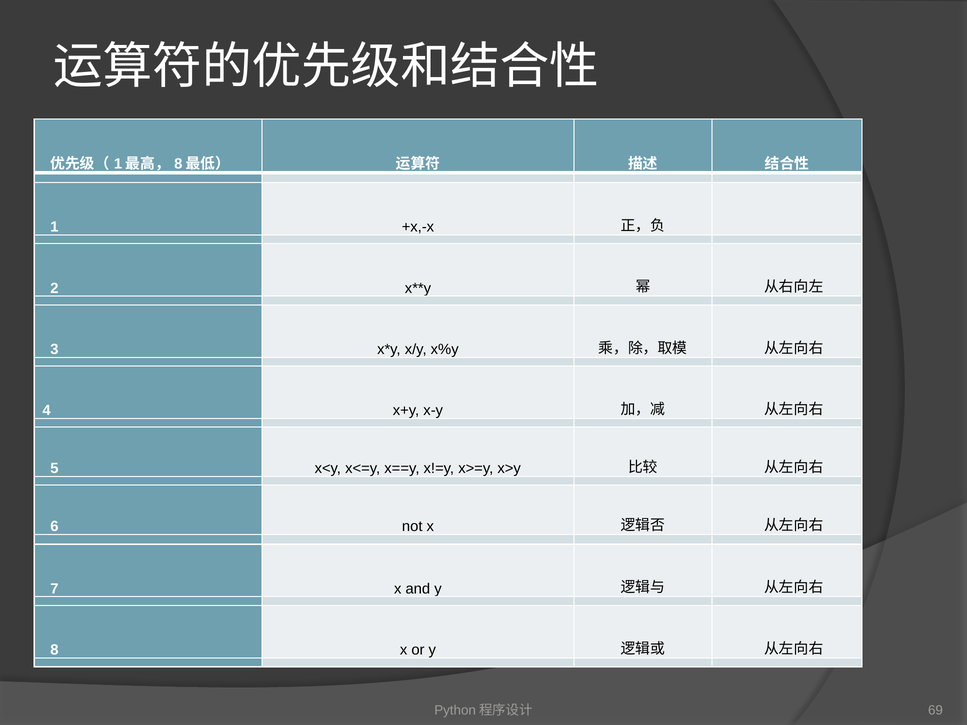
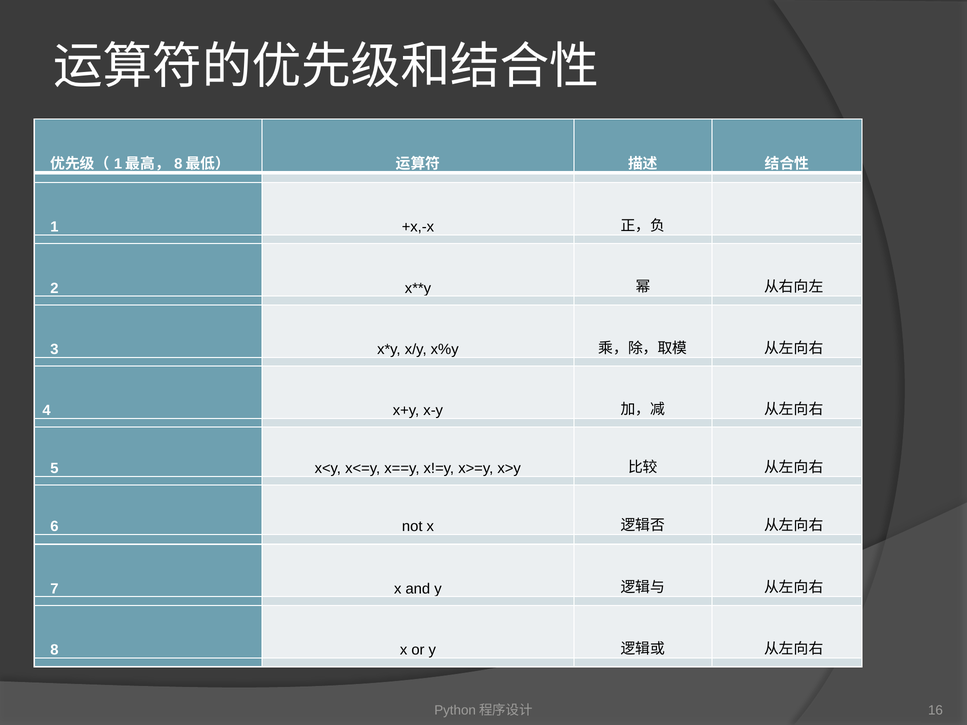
69: 69 -> 16
